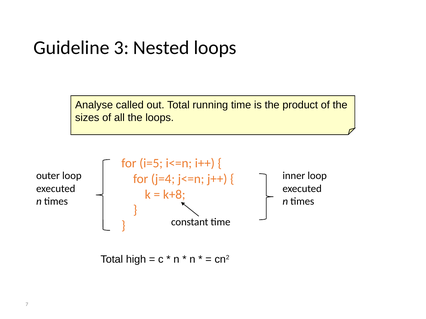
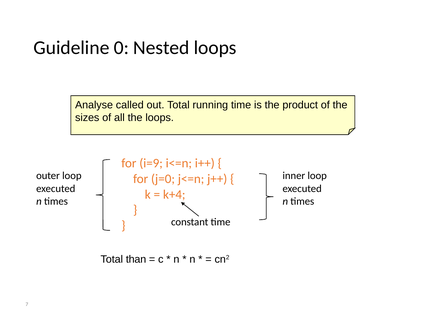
3: 3 -> 0
i=5: i=5 -> i=9
j=4: j=4 -> j=0
k+8: k+8 -> k+4
high: high -> than
